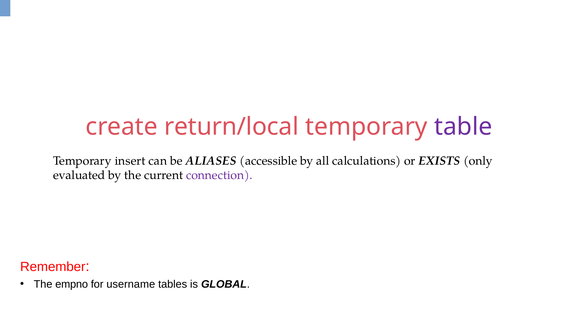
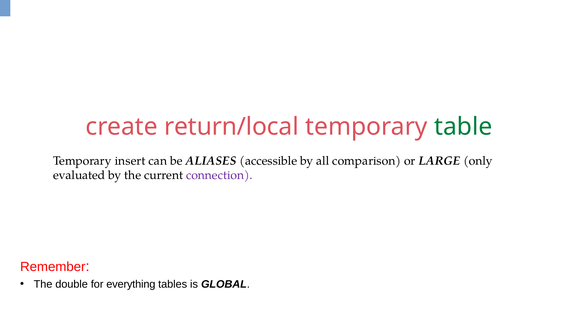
table colour: purple -> green
calculations: calculations -> comparison
EXISTS: EXISTS -> LARGE
empno: empno -> double
username: username -> everything
